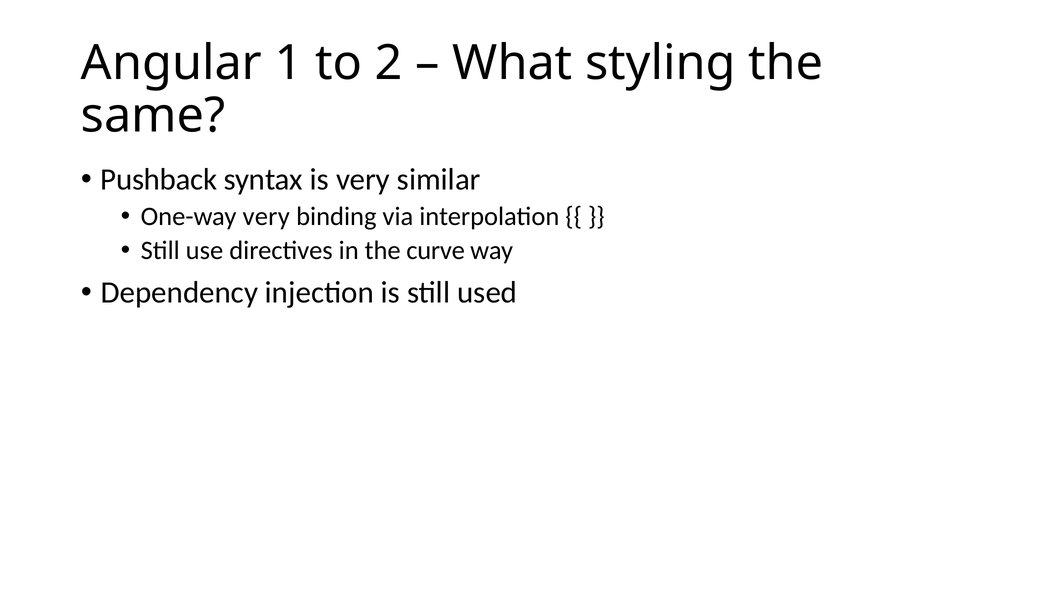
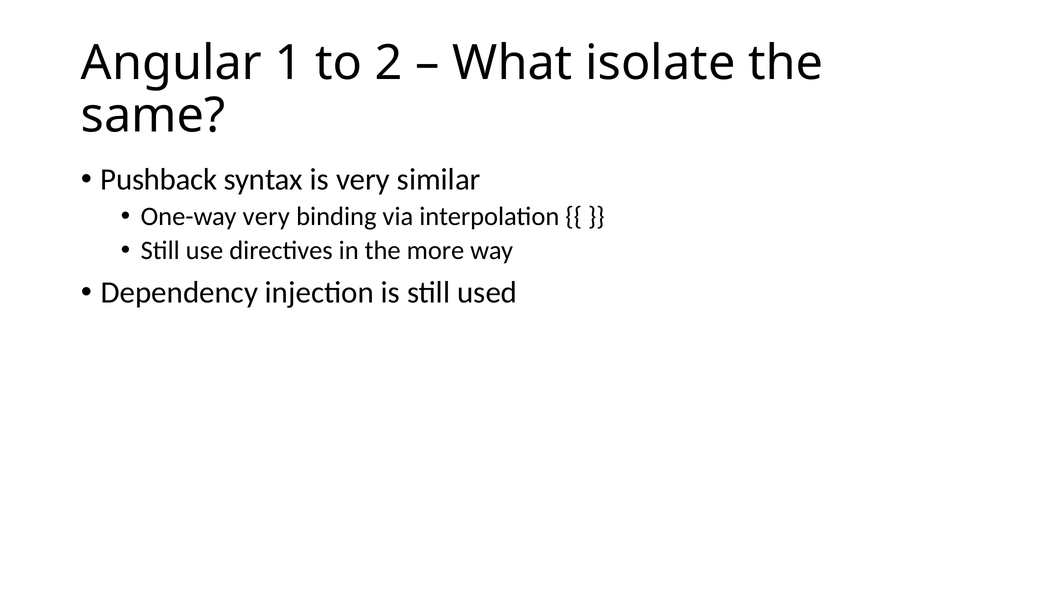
styling: styling -> isolate
curve: curve -> more
